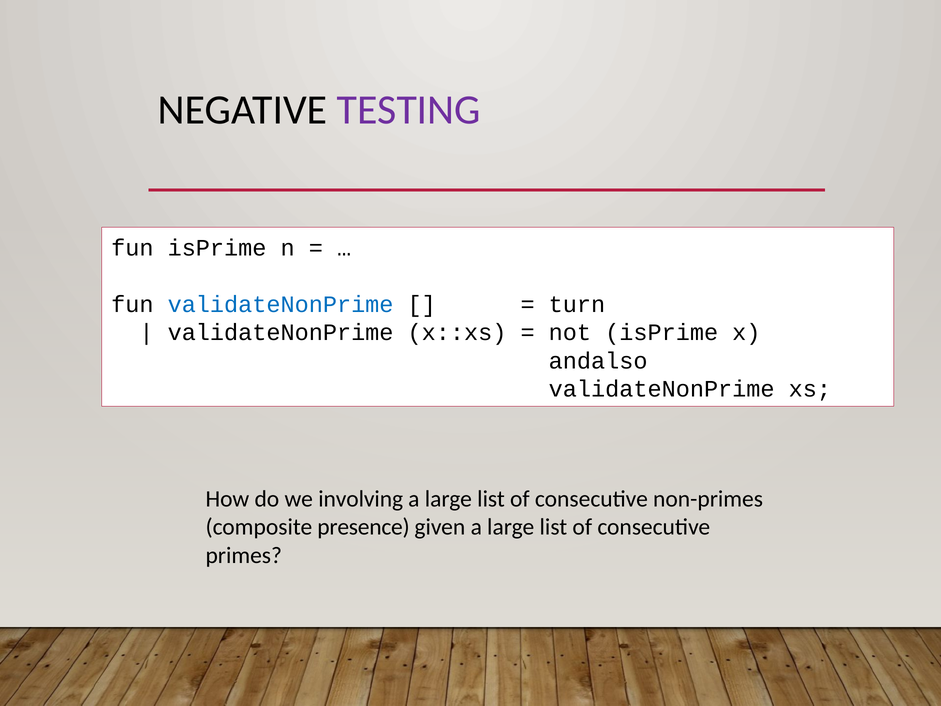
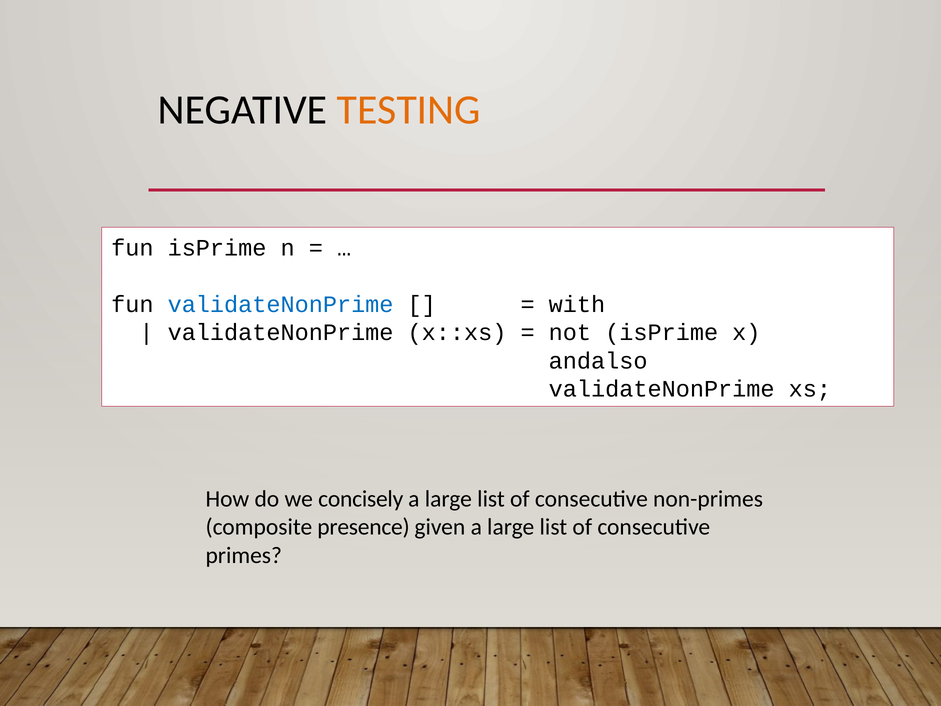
TESTING colour: purple -> orange
turn: turn -> with
involving: involving -> concisely
